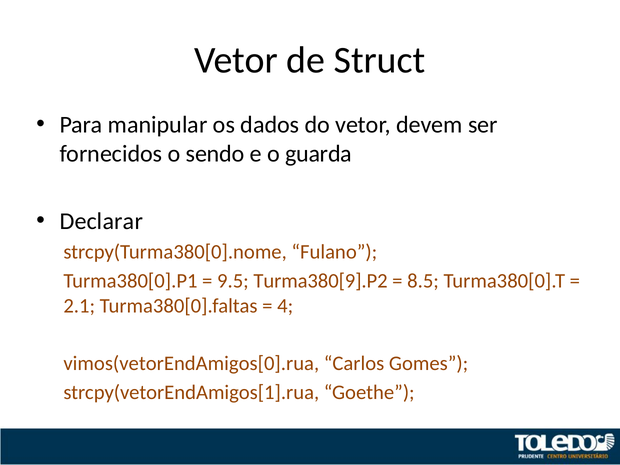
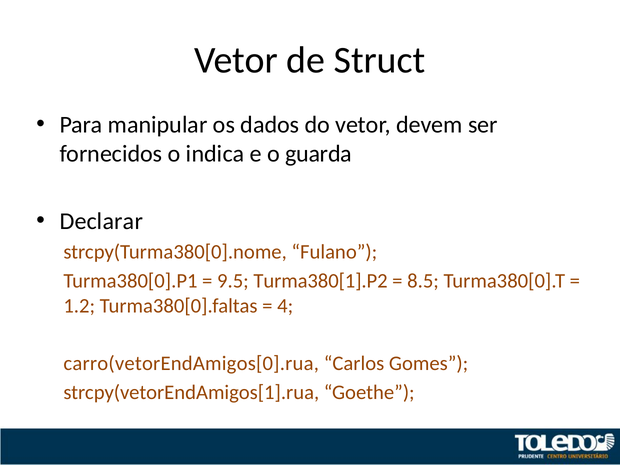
sendo: sendo -> indica
Turma380[9].P2: Turma380[9].P2 -> Turma380[1].P2
2.1: 2.1 -> 1.2
vimos(vetorEndAmigos[0].rua: vimos(vetorEndAmigos[0].rua -> carro(vetorEndAmigos[0].rua
